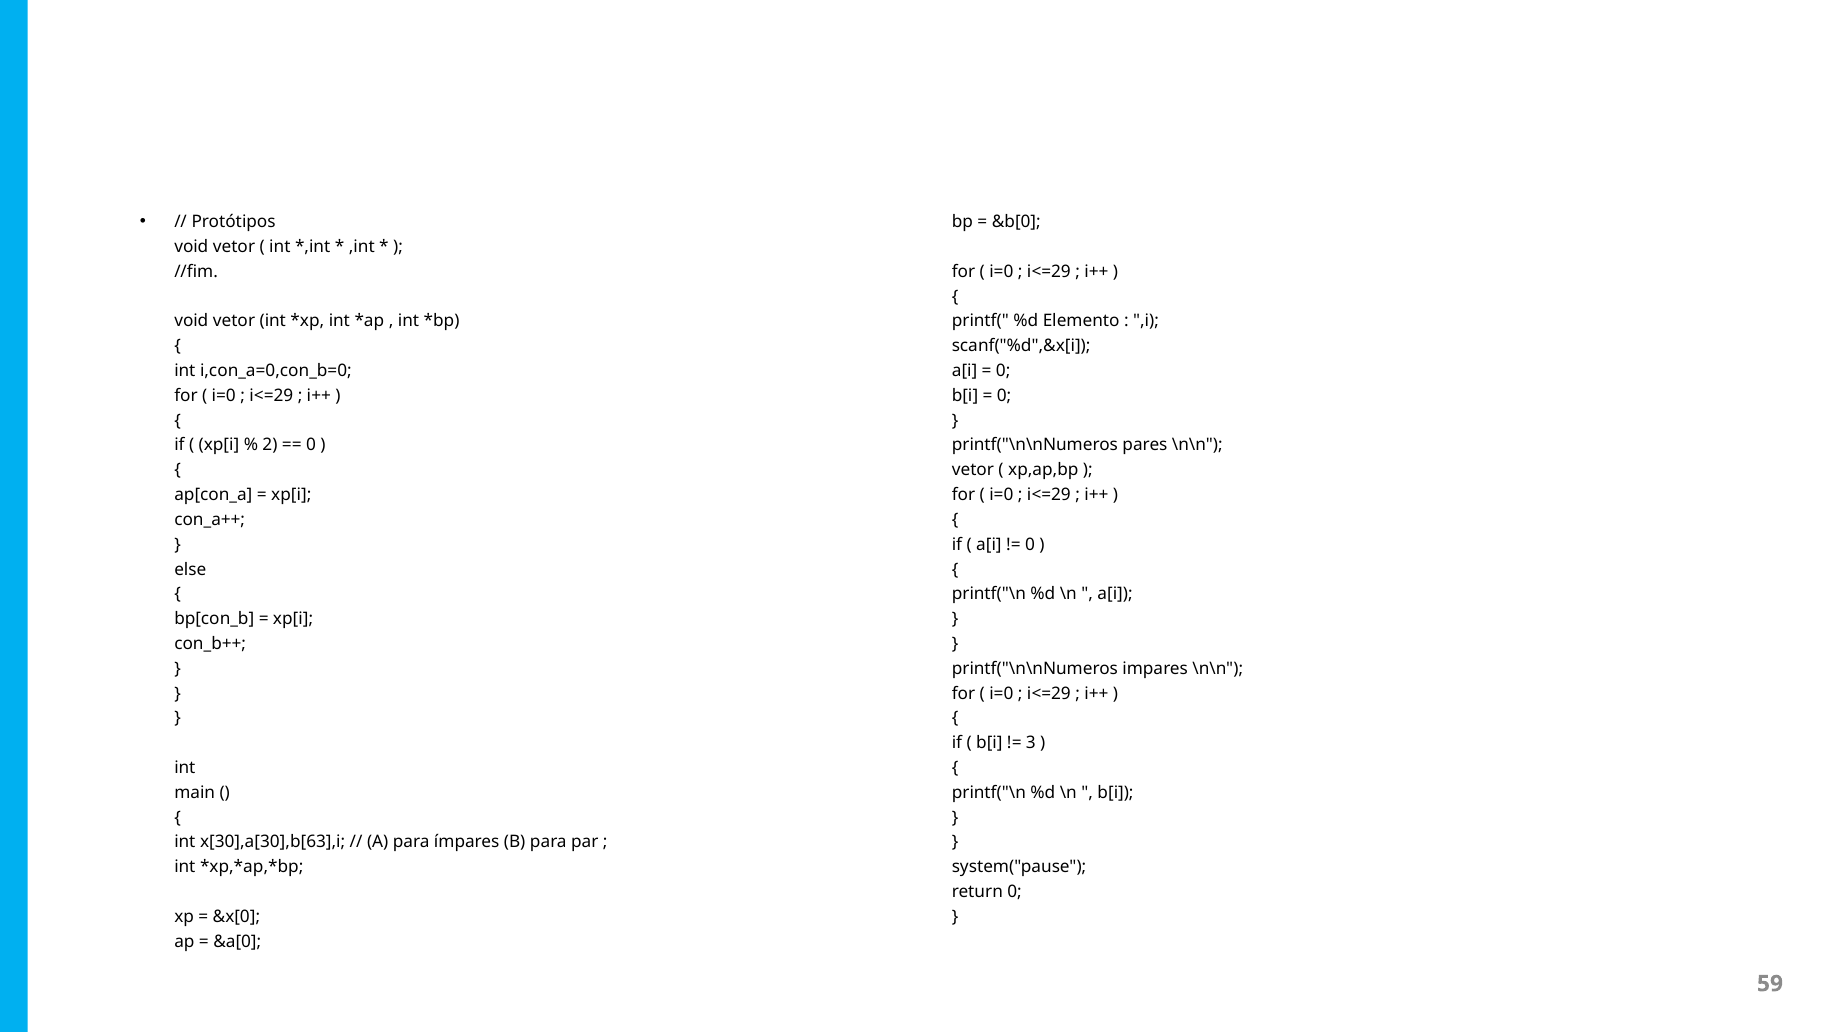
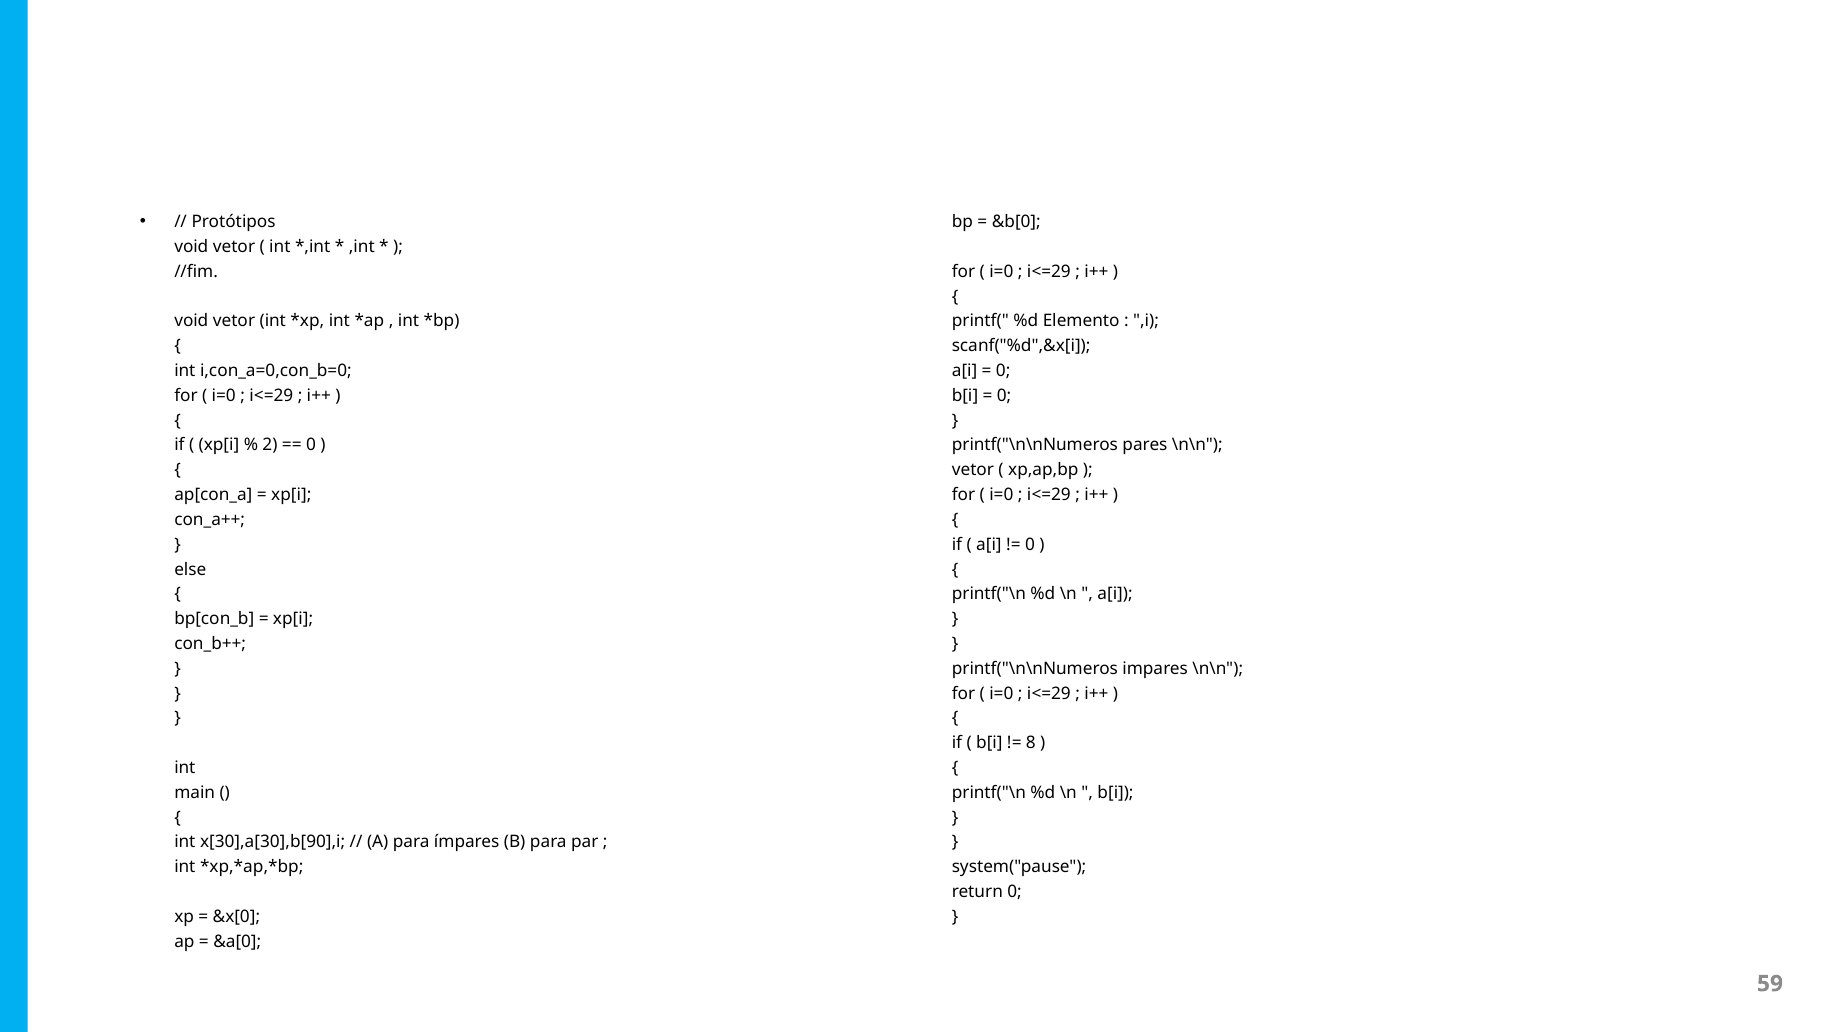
3: 3 -> 8
x[30],a[30],b[63],i: x[30],a[30],b[63],i -> x[30],a[30],b[90],i
